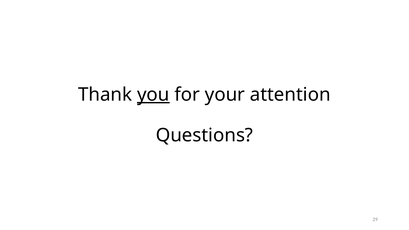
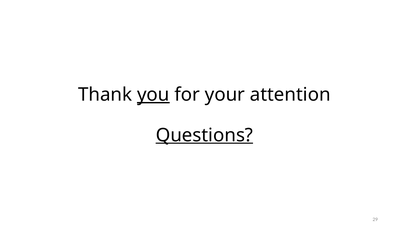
Questions underline: none -> present
